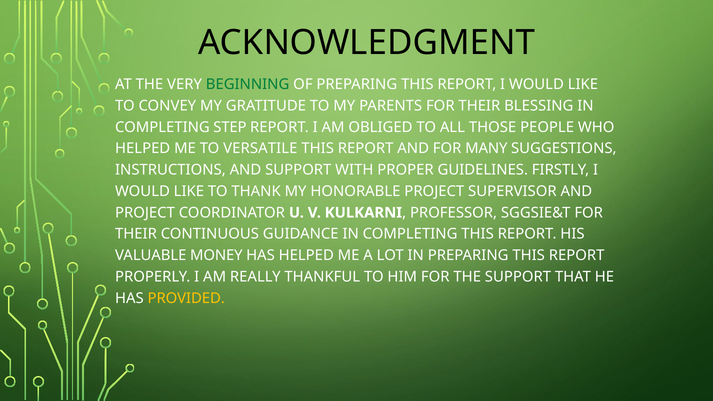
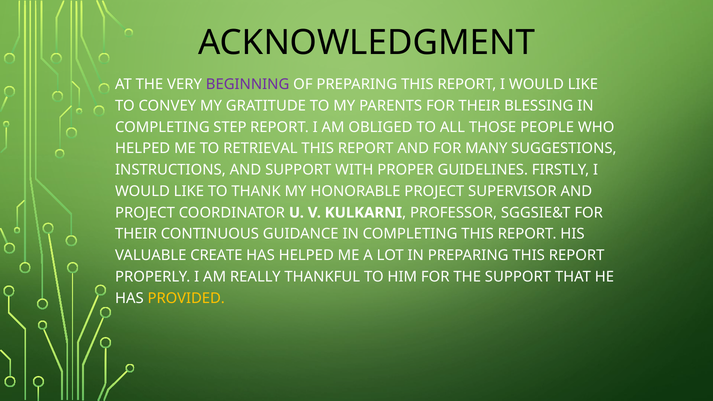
BEGINNING colour: green -> purple
VERSATILE: VERSATILE -> RETRIEVAL
MONEY: MONEY -> CREATE
